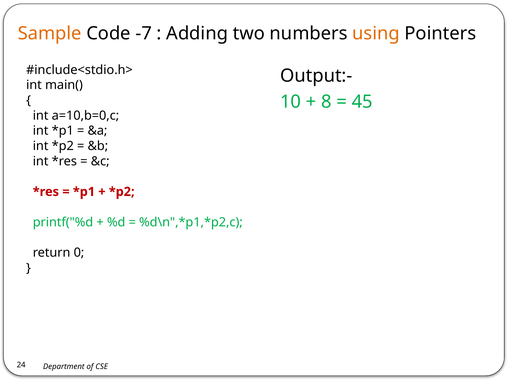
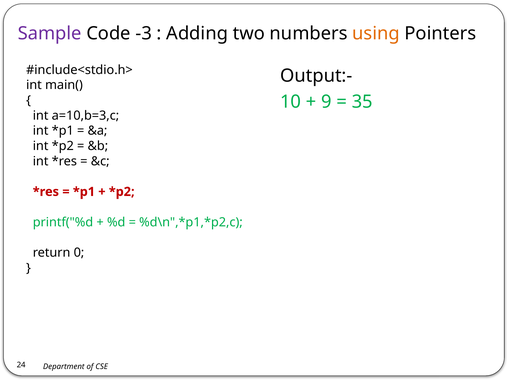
Sample colour: orange -> purple
-7: -7 -> -3
8: 8 -> 9
45: 45 -> 35
a=10,b=0,c: a=10,b=0,c -> a=10,b=3,c
